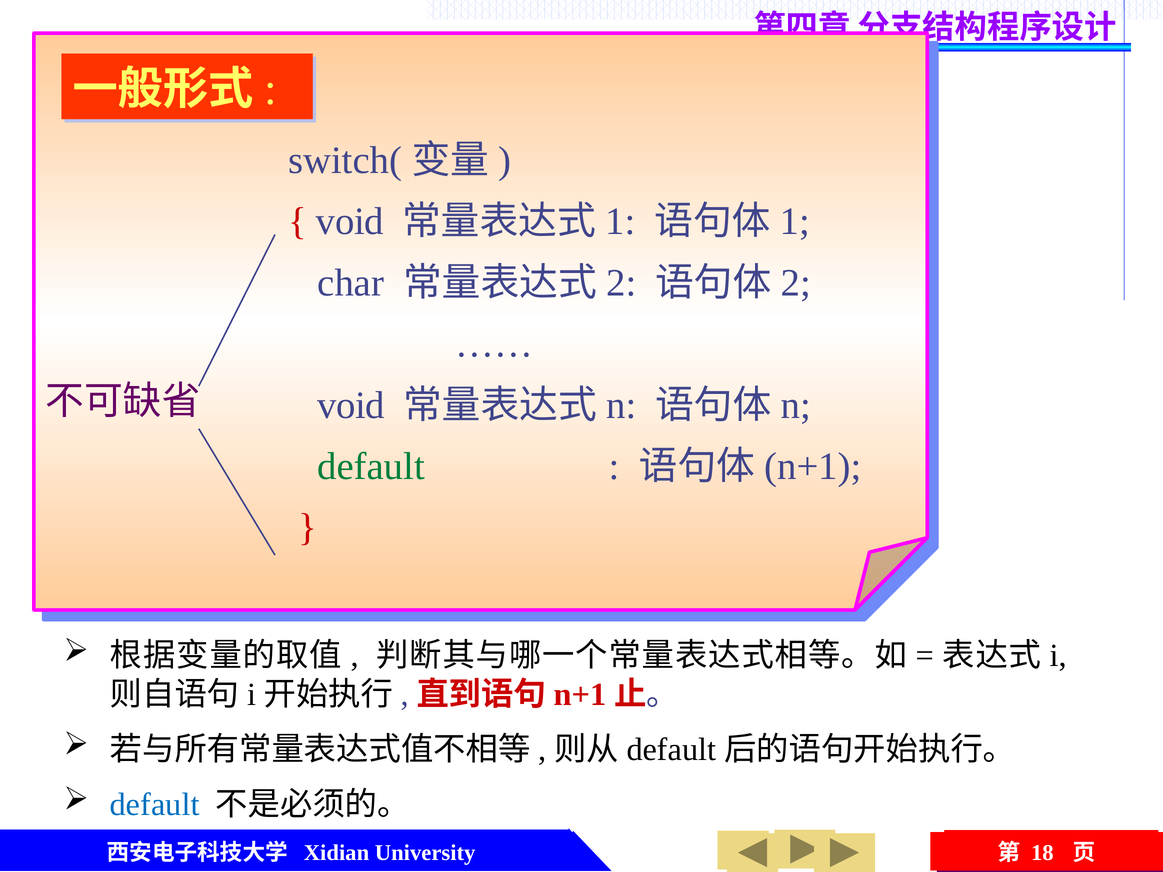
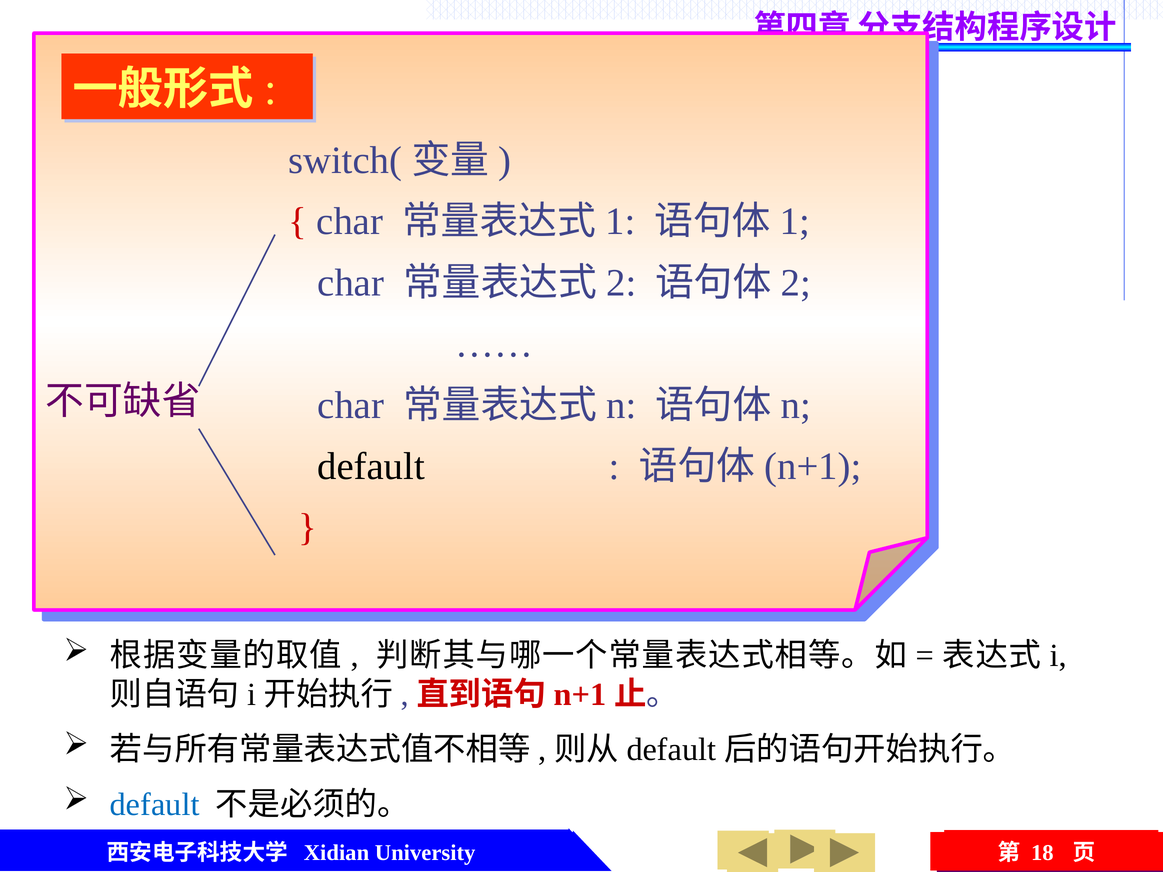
void at (350, 222): void -> char
void at (351, 405): void -> char
default at (371, 467) colour: green -> black
